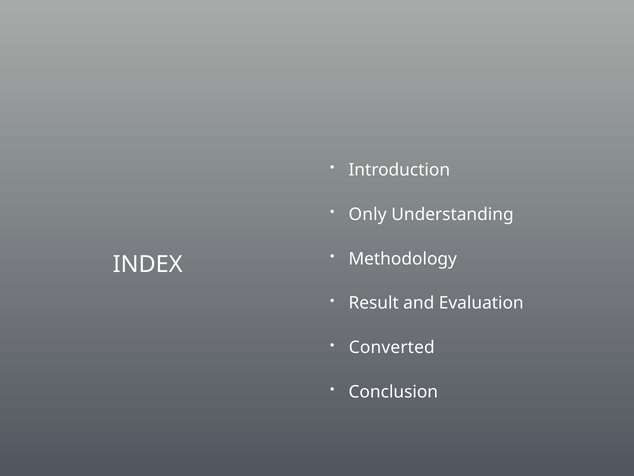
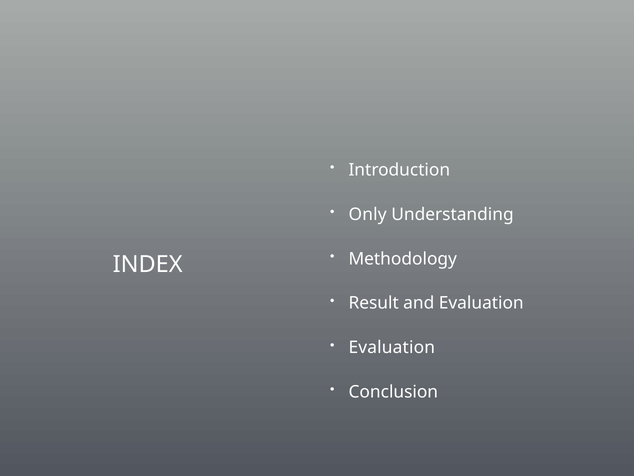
Converted at (392, 347): Converted -> Evaluation
